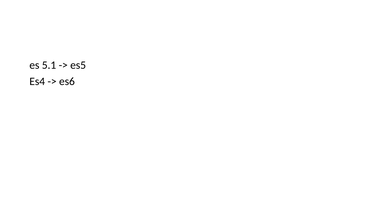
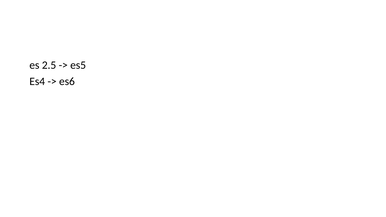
5.1: 5.1 -> 2.5
